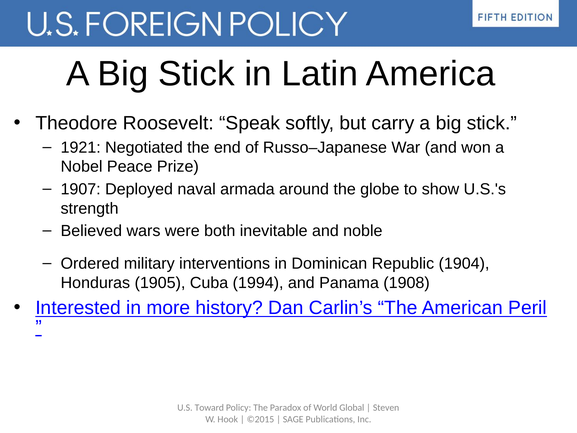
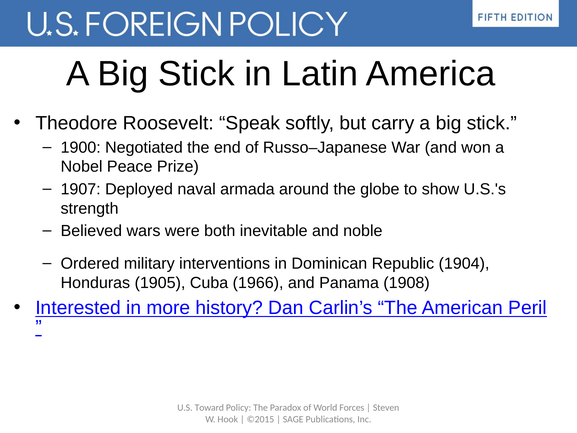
1921: 1921 -> 1900
1994: 1994 -> 1966
Global: Global -> Forces
